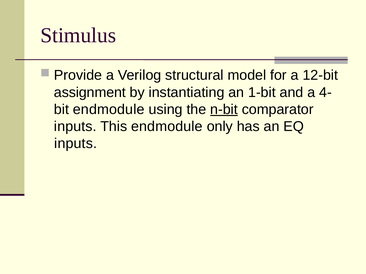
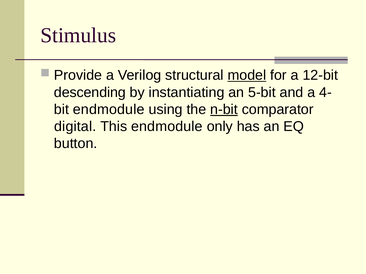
model underline: none -> present
assignment: assignment -> descending
1-bit: 1-bit -> 5-bit
inputs at (75, 127): inputs -> digital
inputs at (76, 144): inputs -> button
